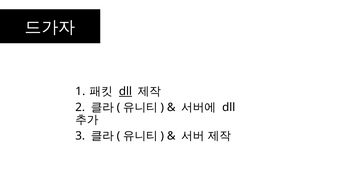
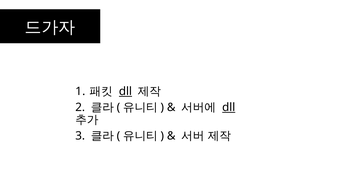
dll at (229, 108) underline: none -> present
